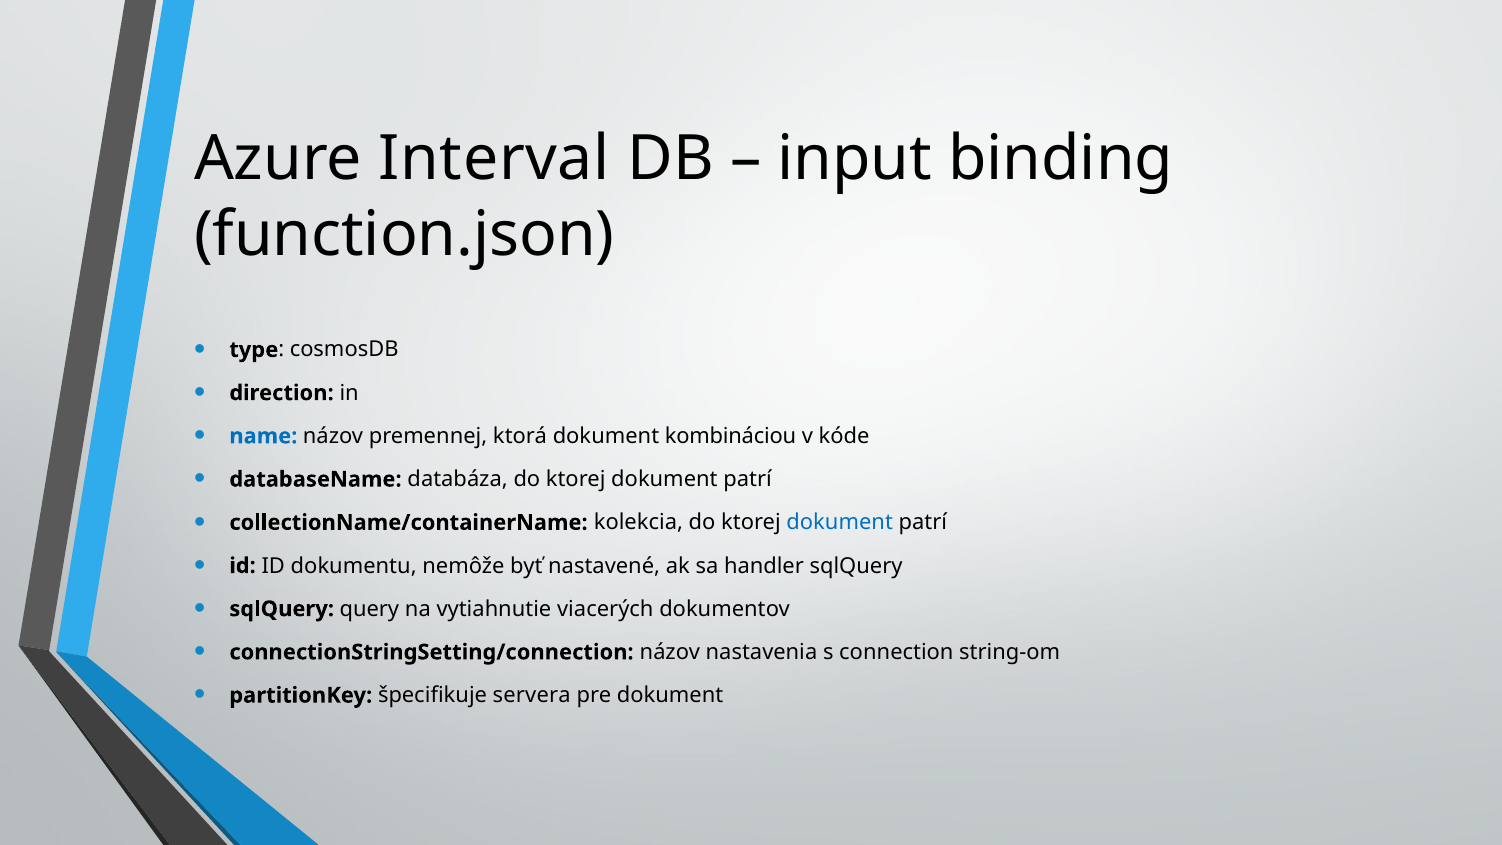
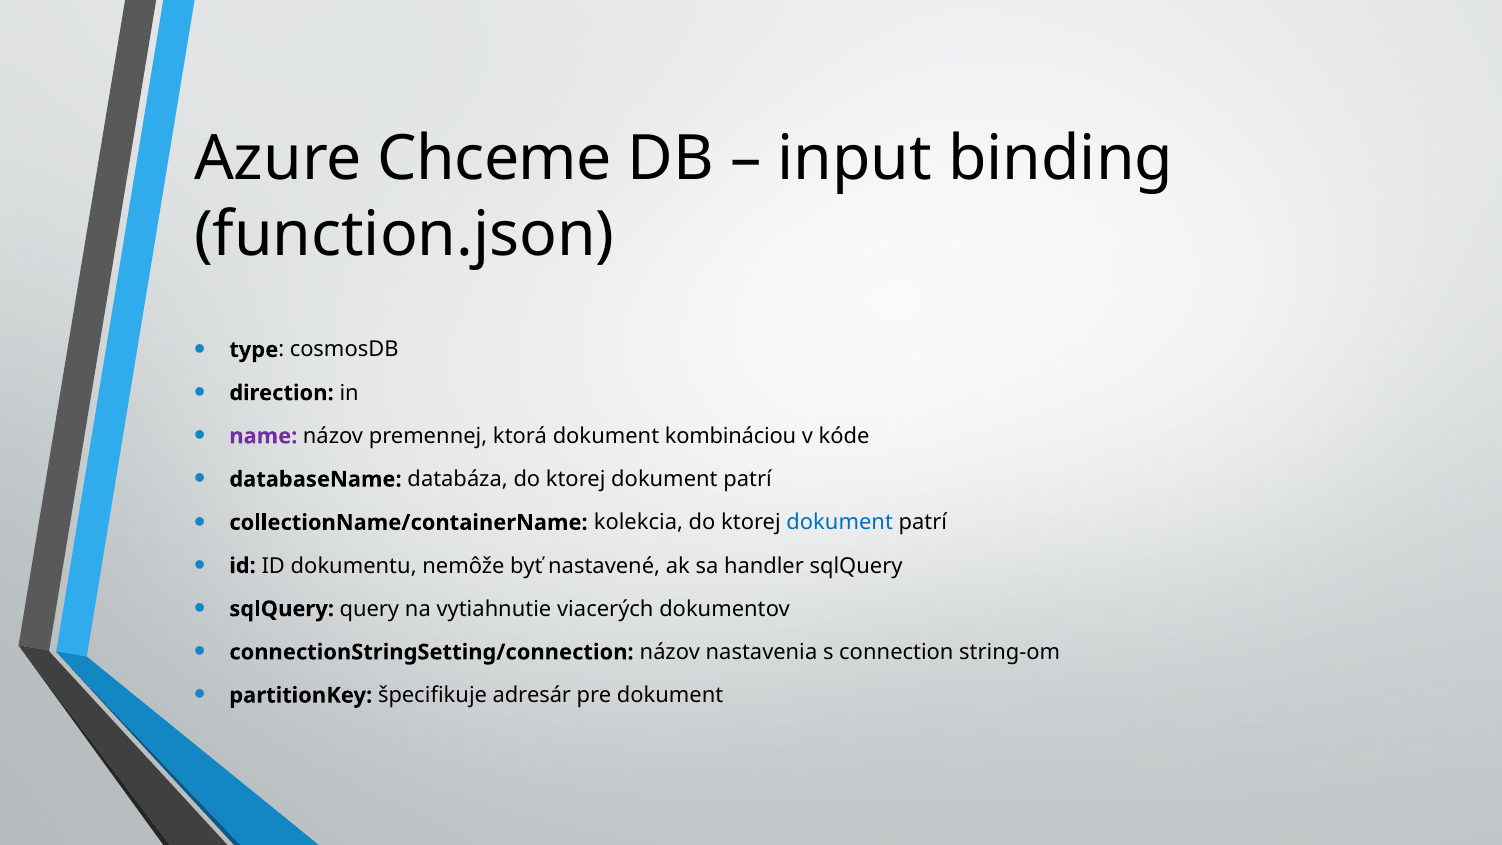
Interval: Interval -> Chceme
name colour: blue -> purple
servera: servera -> adresár
